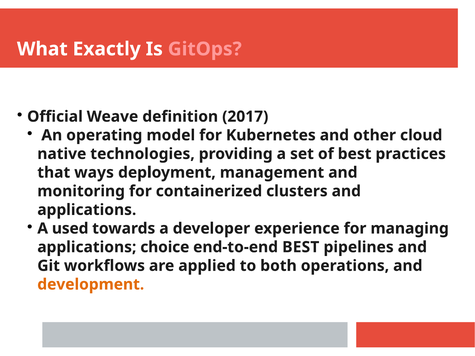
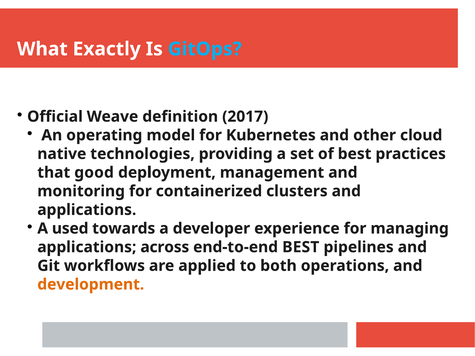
GitOps colour: pink -> light blue
ways: ways -> good
choice: choice -> across
